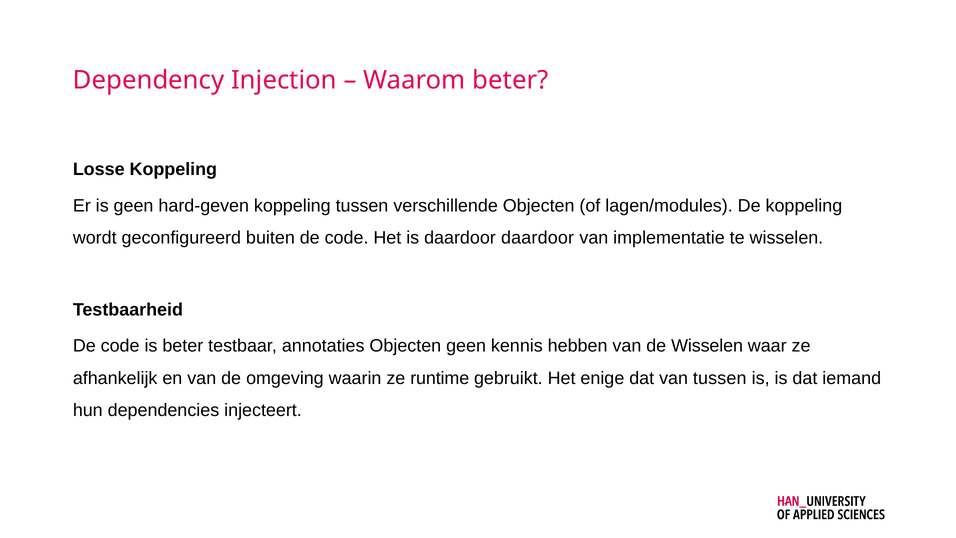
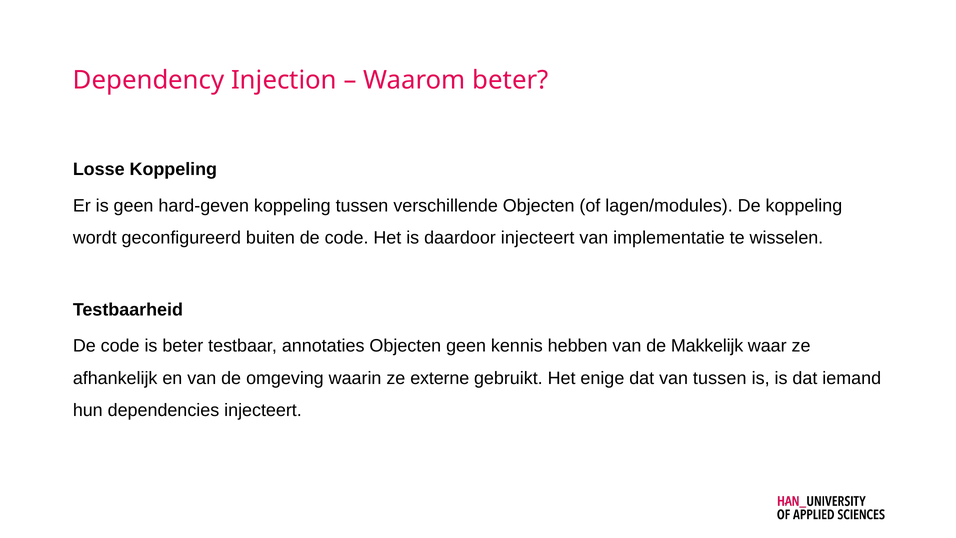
daardoor daardoor: daardoor -> injecteert
de Wisselen: Wisselen -> Makkelijk
runtime: runtime -> externe
